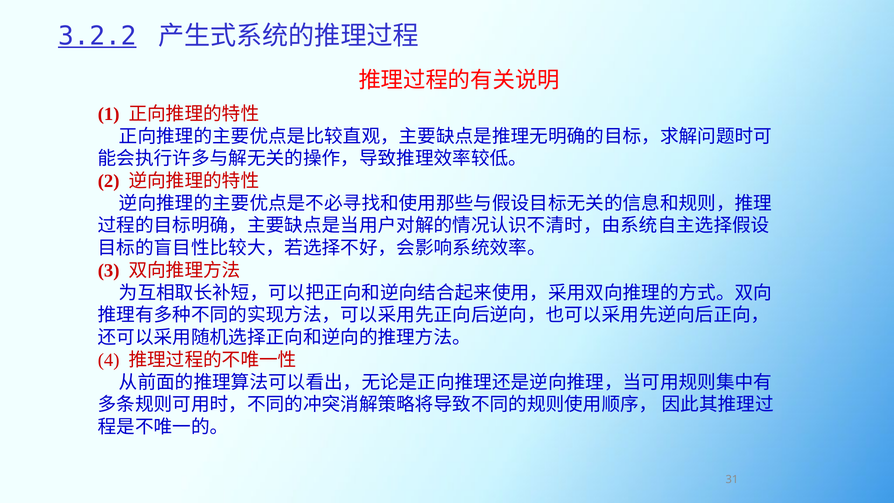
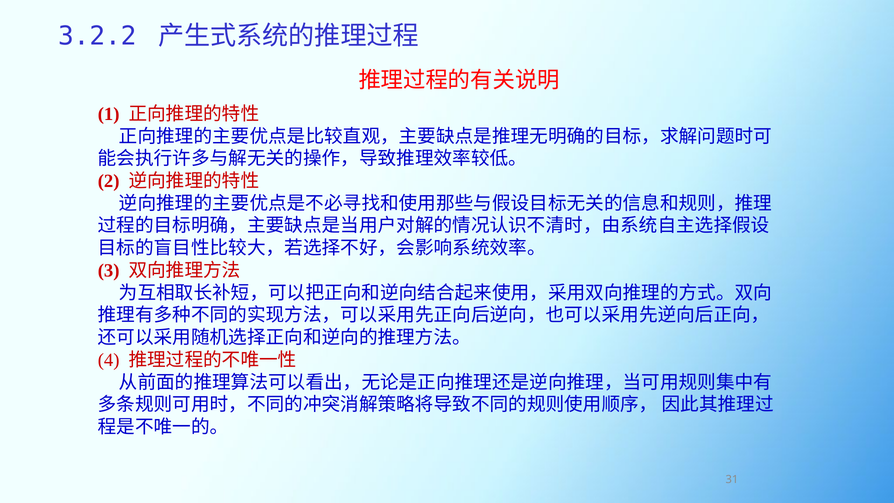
3.2.2 underline: present -> none
